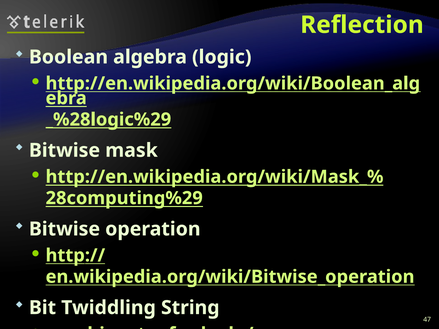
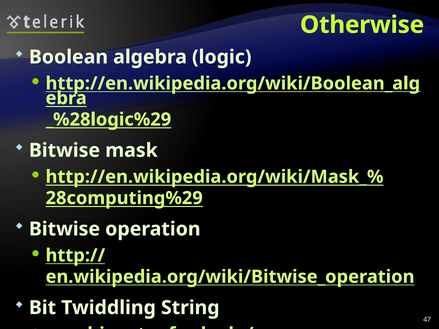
Reflection: Reflection -> Otherwise
